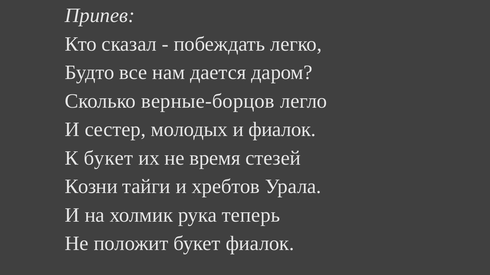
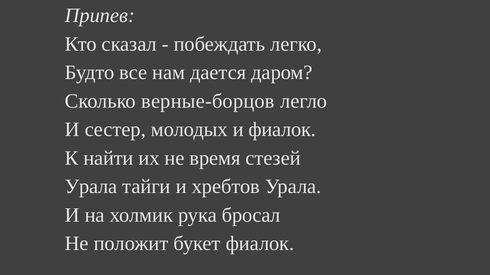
К букет: букет -> найти
Козни at (91, 187): Козни -> Урала
теперь: теперь -> бросал
